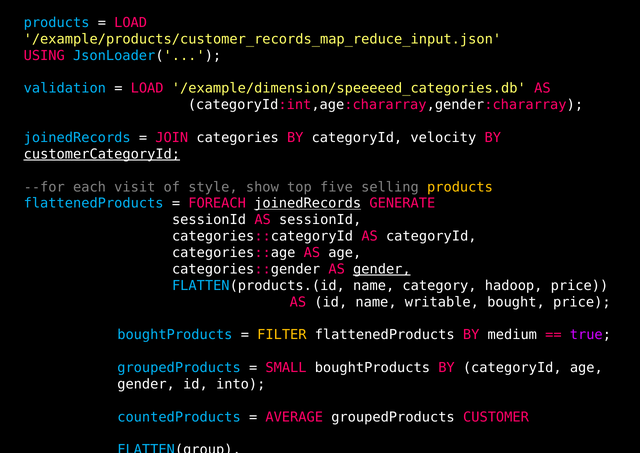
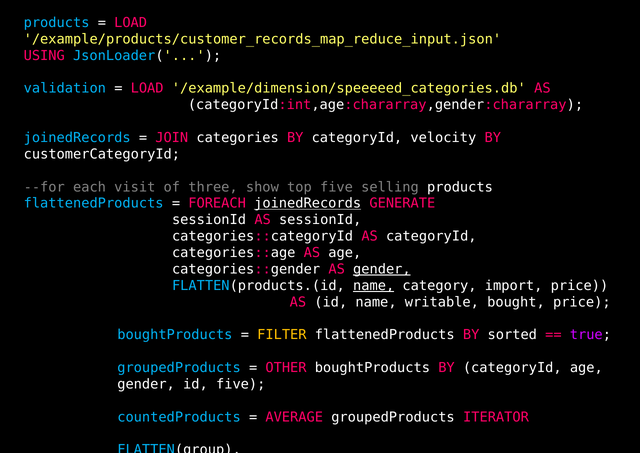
customerCategoryId underline: present -> none
style: style -> three
products at (460, 187) colour: yellow -> white
name at (374, 285) underline: none -> present
hadoop: hadoop -> import
medium: medium -> sorted
SMALL: SMALL -> OTHER
id into: into -> five
CUSTOMER: CUSTOMER -> ITERATOR
